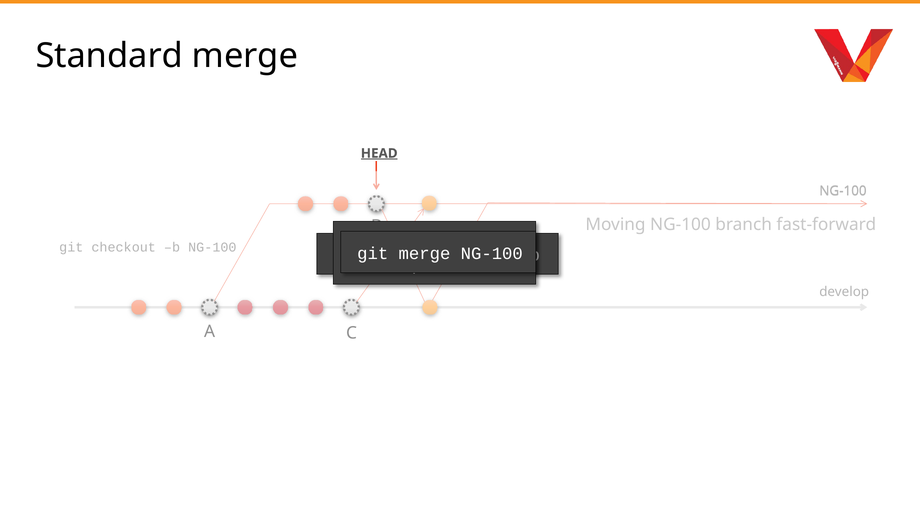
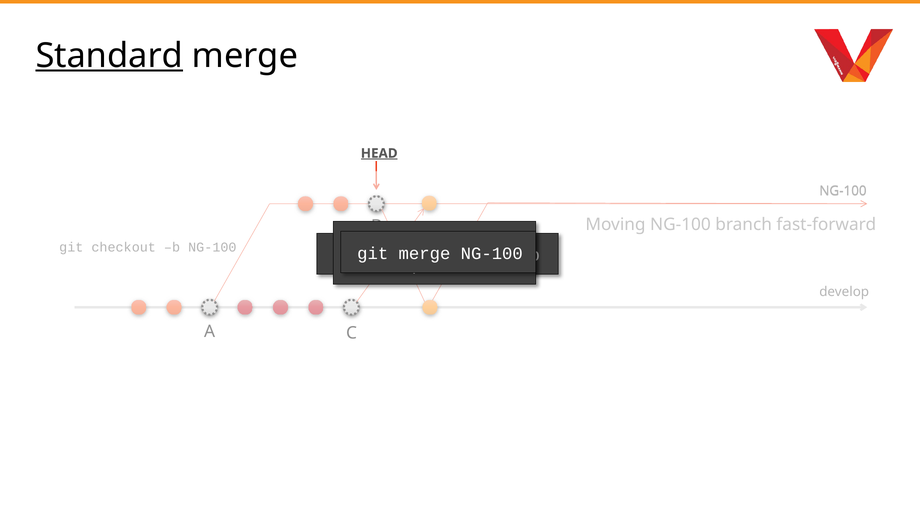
Standard underline: none -> present
